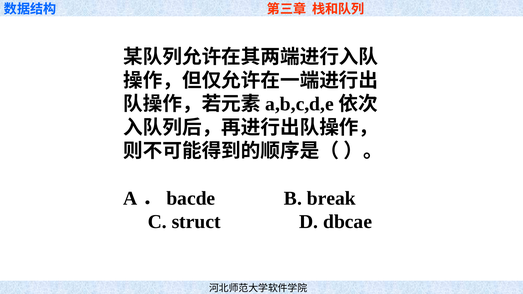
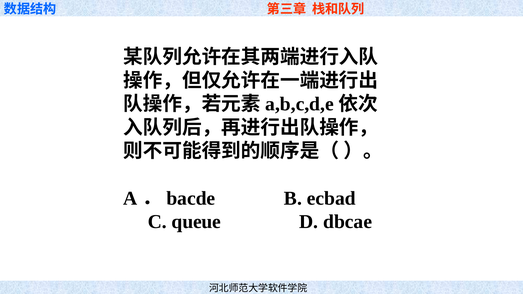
break: break -> ecbad
struct: struct -> queue
